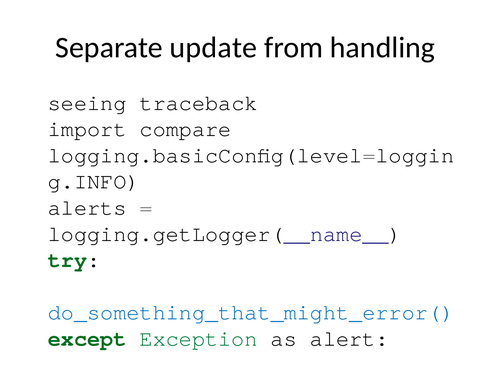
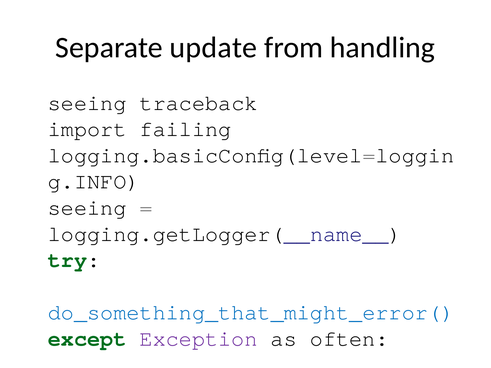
compare: compare -> failing
alerts at (87, 208): alerts -> seeing
Exception colour: green -> purple
alert: alert -> often
